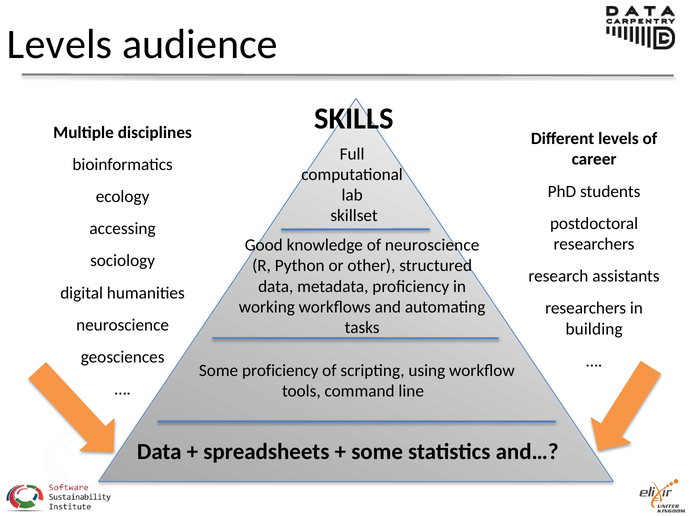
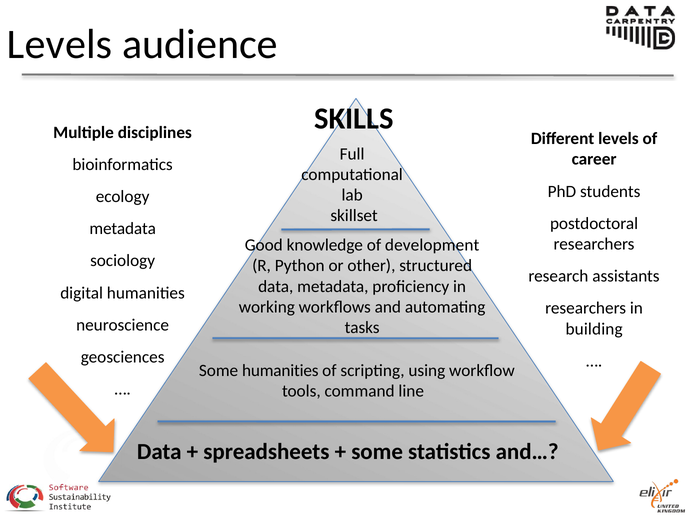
accessing at (123, 229): accessing -> metadata
of neuroscience: neuroscience -> development
Some proficiency: proficiency -> humanities
